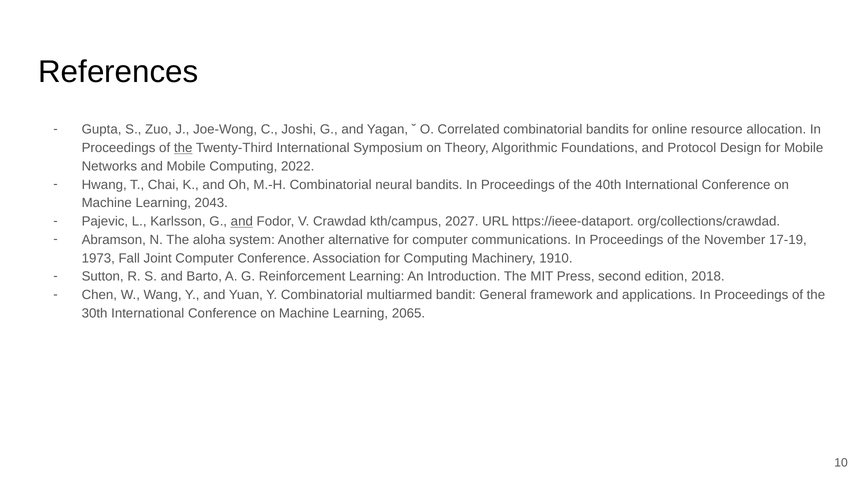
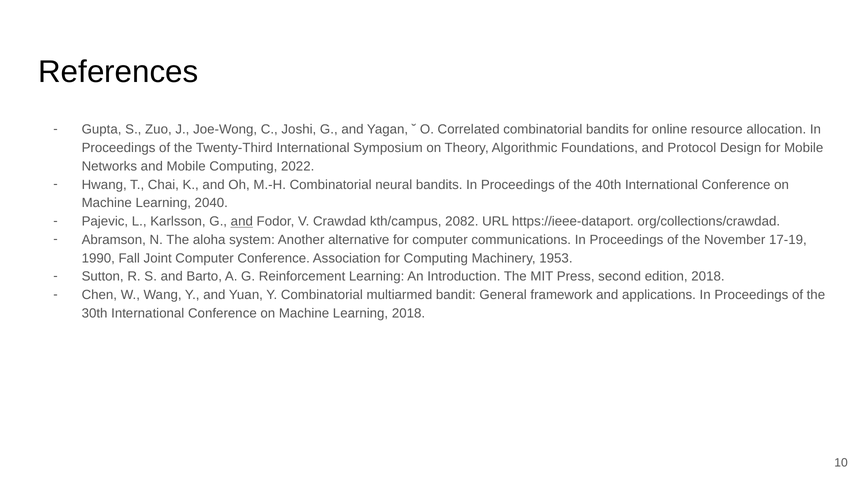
the at (183, 148) underline: present -> none
2043: 2043 -> 2040
2027: 2027 -> 2082
1973: 1973 -> 1990
1910: 1910 -> 1953
Learning 2065: 2065 -> 2018
